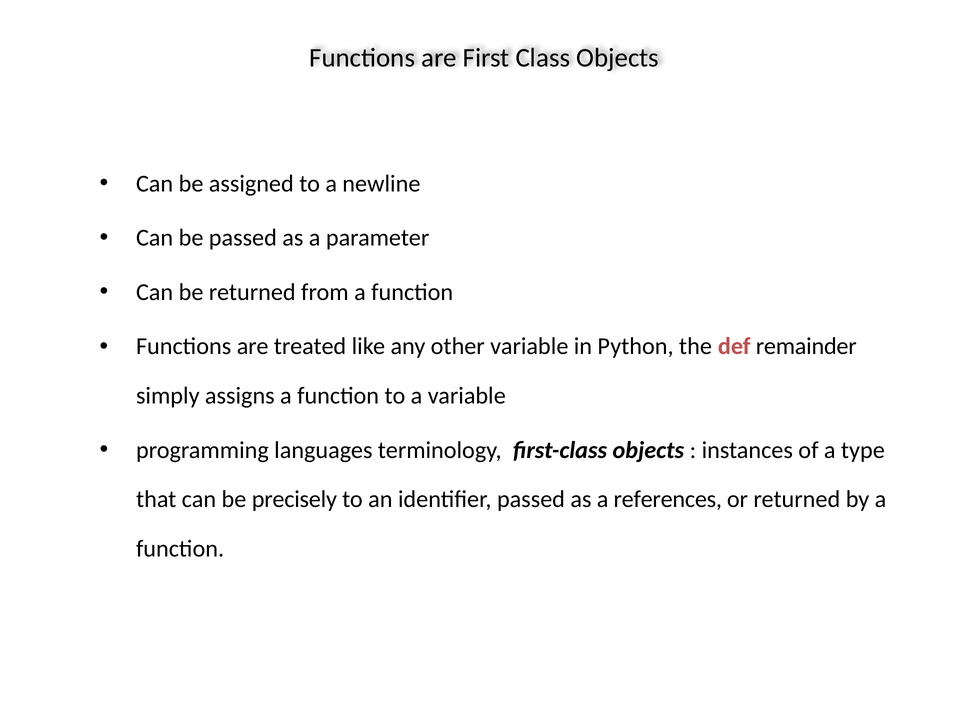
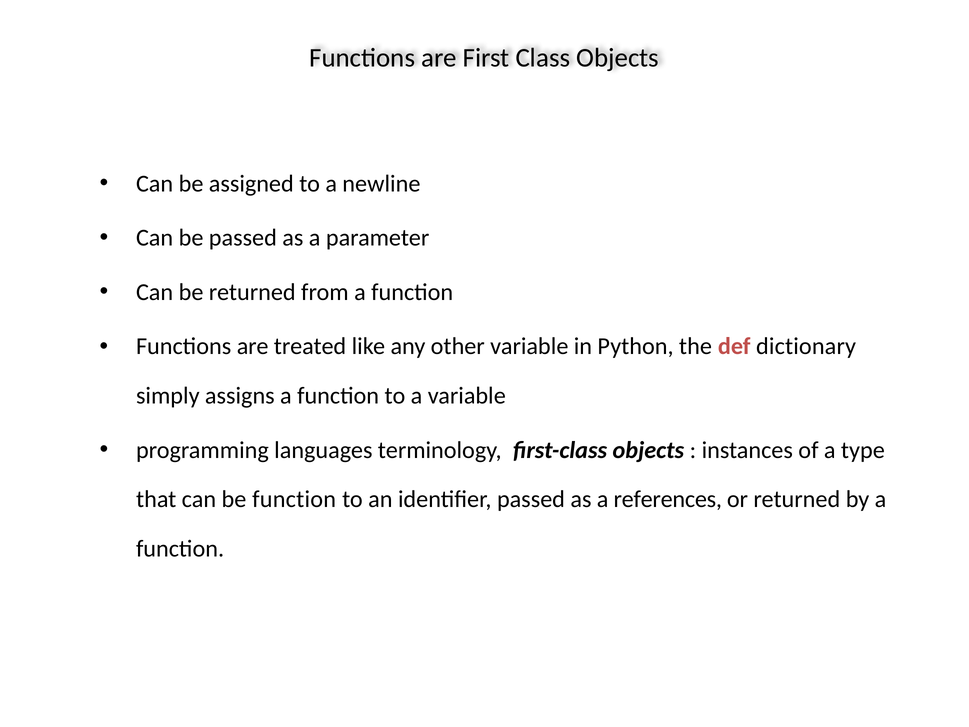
remainder: remainder -> dictionary
be precisely: precisely -> function
